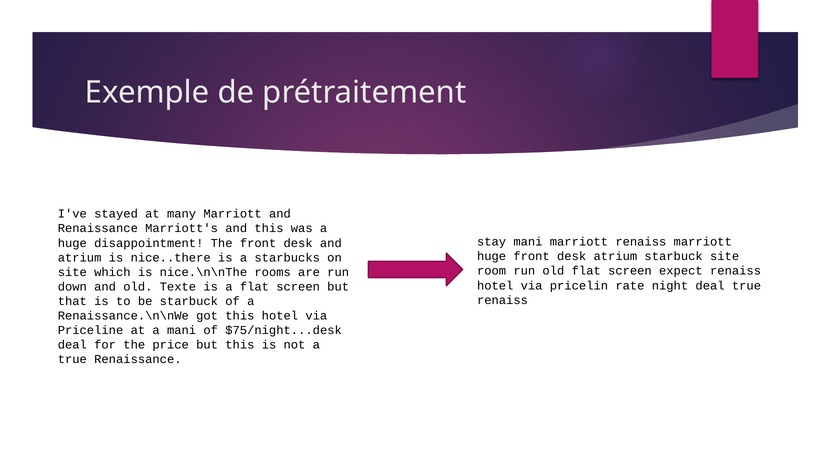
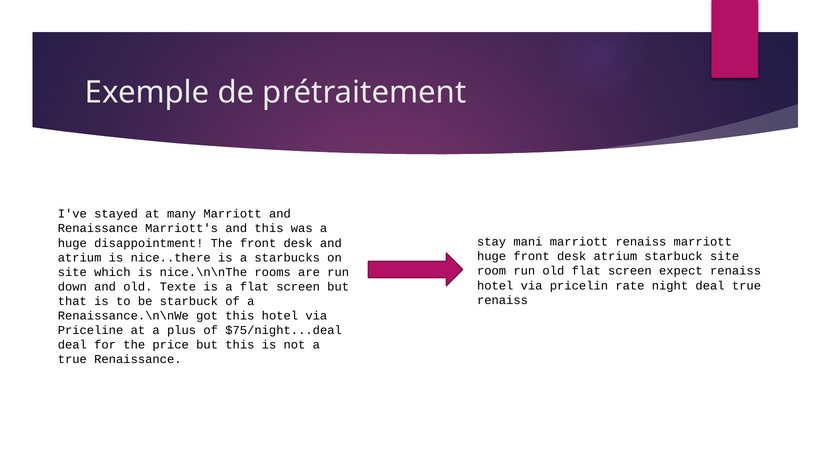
a mani: mani -> plus
$75/night...desk: $75/night...desk -> $75/night...deal
